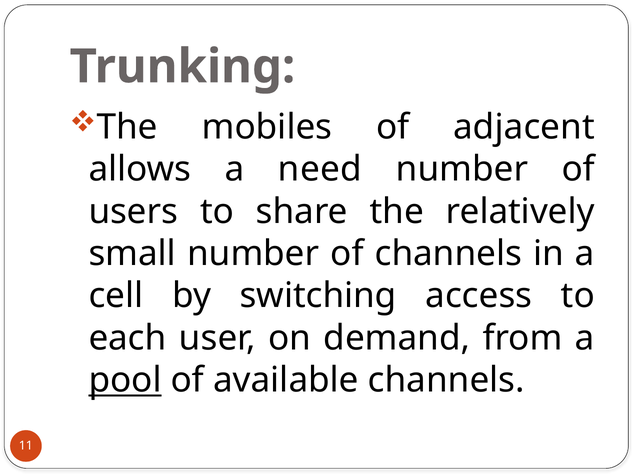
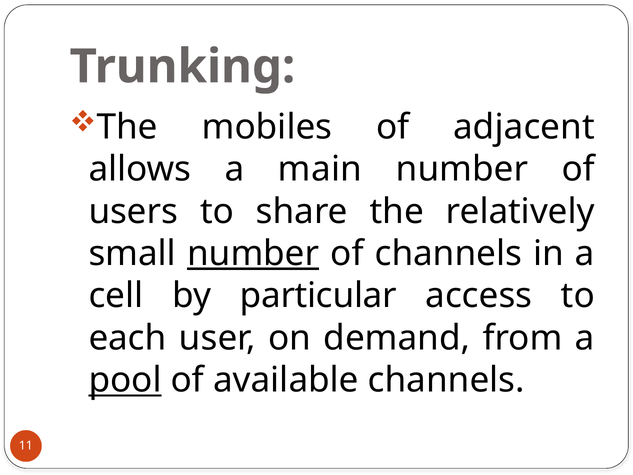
need: need -> main
number at (253, 254) underline: none -> present
switching: switching -> particular
